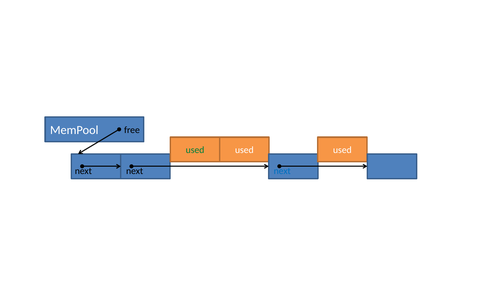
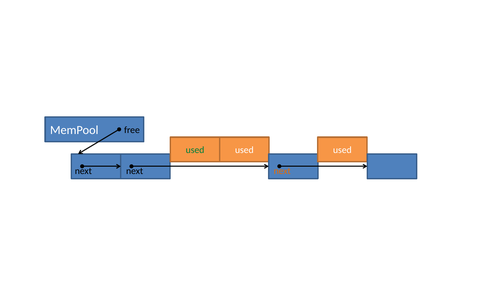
next at (282, 171) colour: blue -> orange
